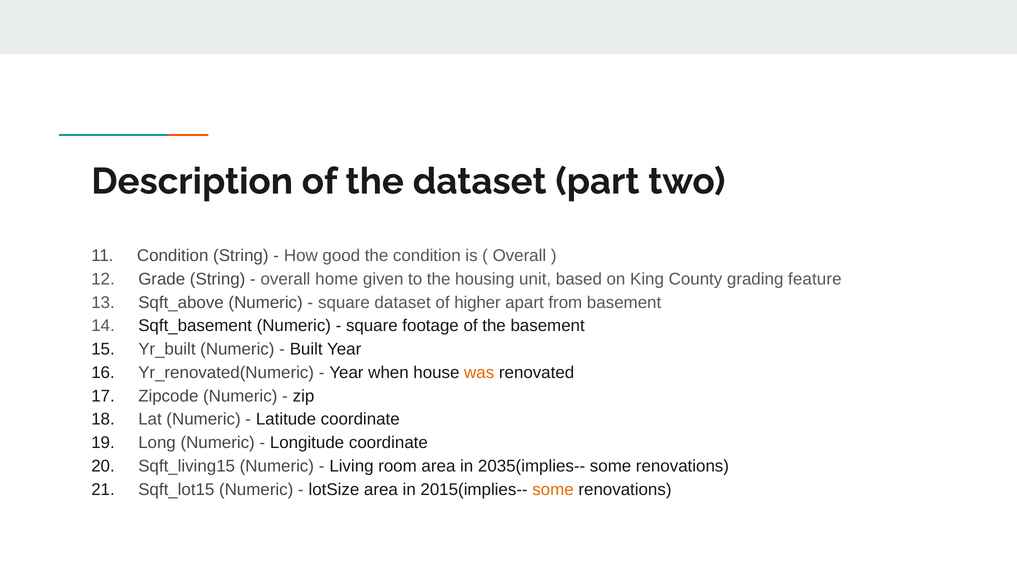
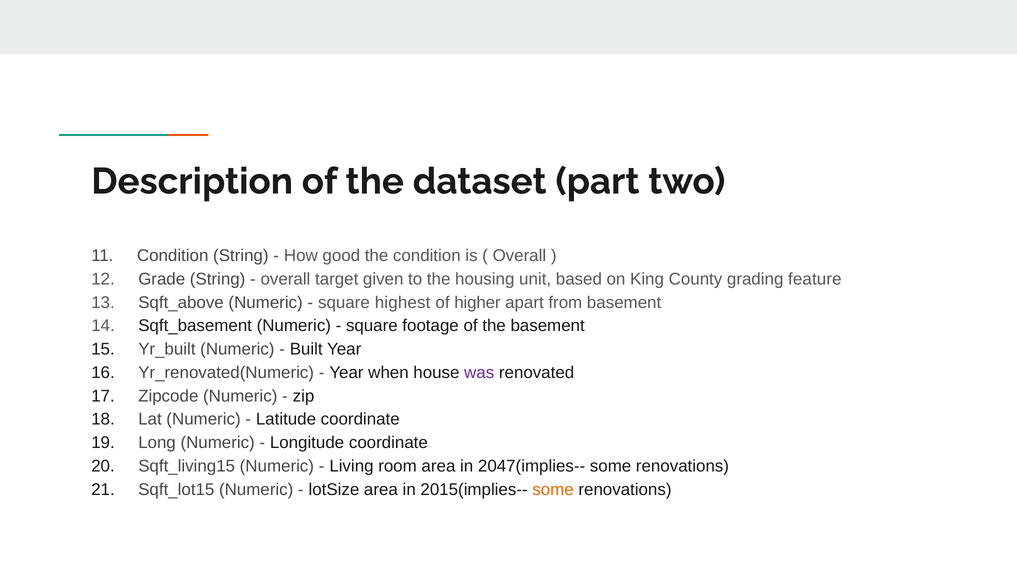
home: home -> target
square dataset: dataset -> highest
was colour: orange -> purple
2035(implies--: 2035(implies-- -> 2047(implies--
